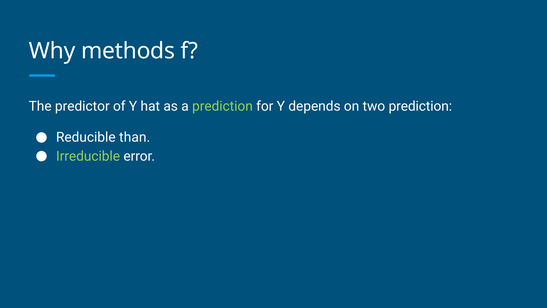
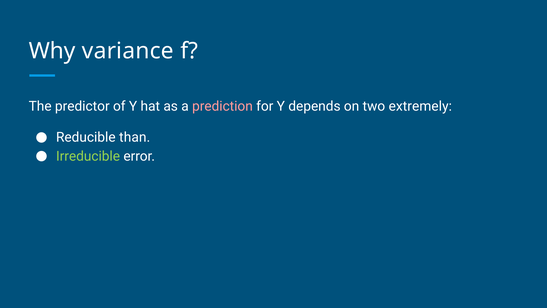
methods: methods -> variance
prediction at (222, 106) colour: light green -> pink
two prediction: prediction -> extremely
